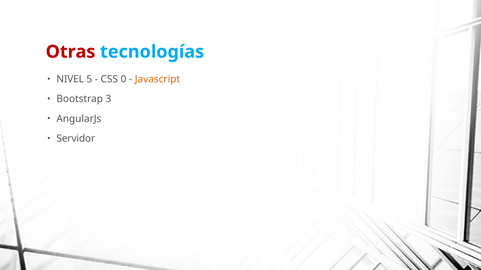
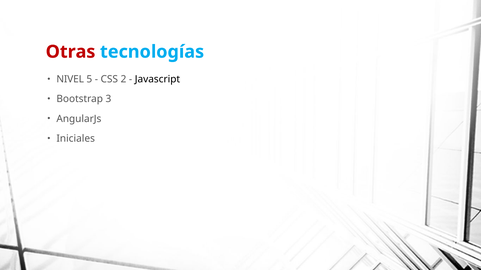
0: 0 -> 2
Javascript colour: orange -> black
Servidor: Servidor -> Iniciales
